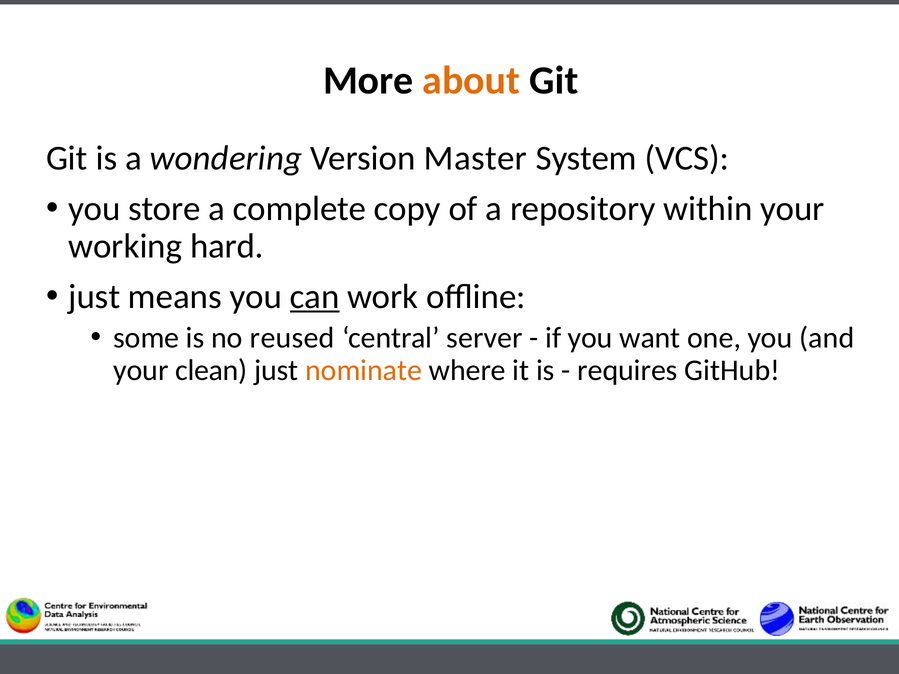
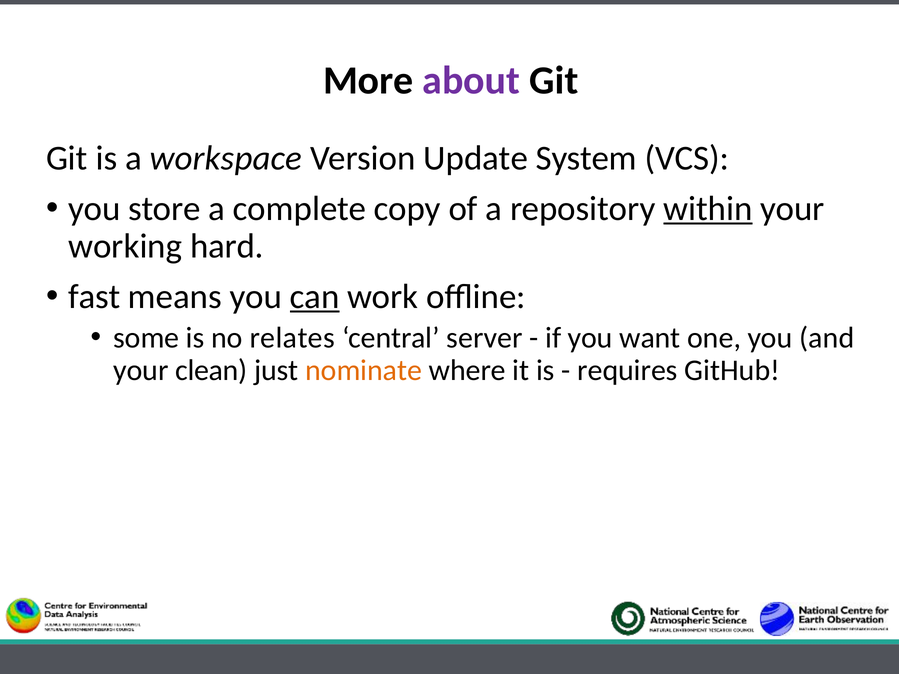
about colour: orange -> purple
wondering: wondering -> workspace
Master: Master -> Update
within underline: none -> present
just at (94, 297): just -> fast
reused: reused -> relates
